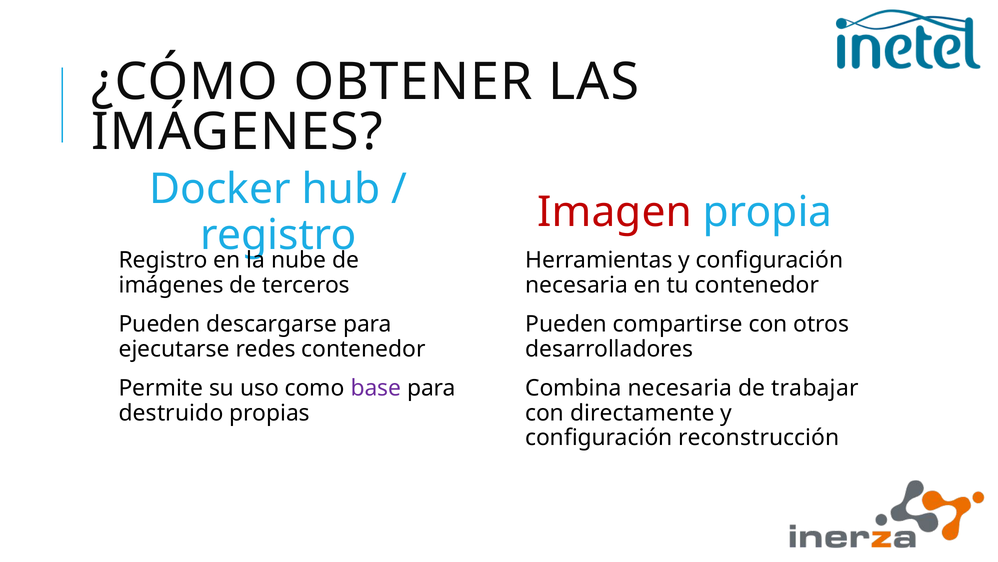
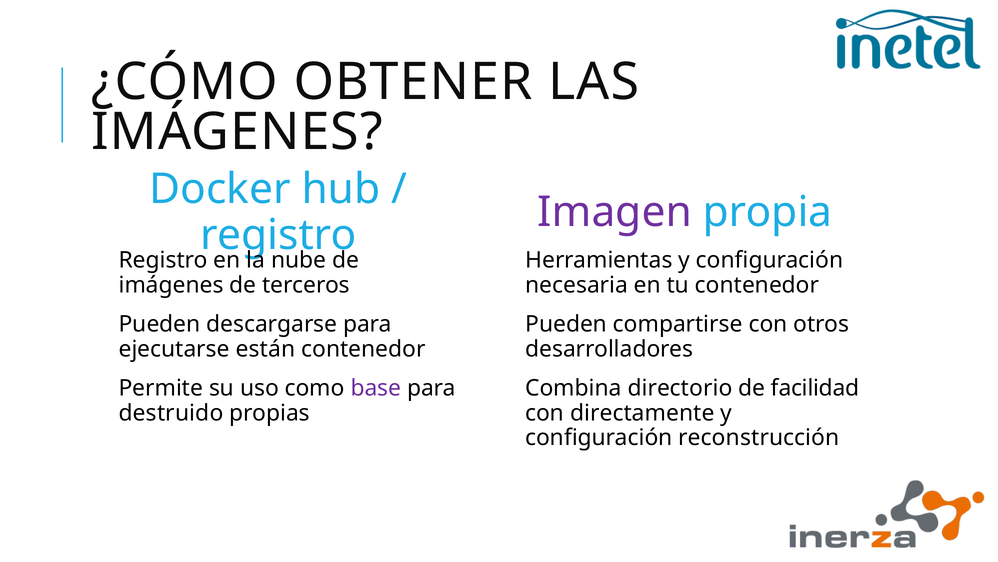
Imagen colour: red -> purple
redes: redes -> están
Combina necesaria: necesaria -> directorio
trabajar: trabajar -> facilidad
